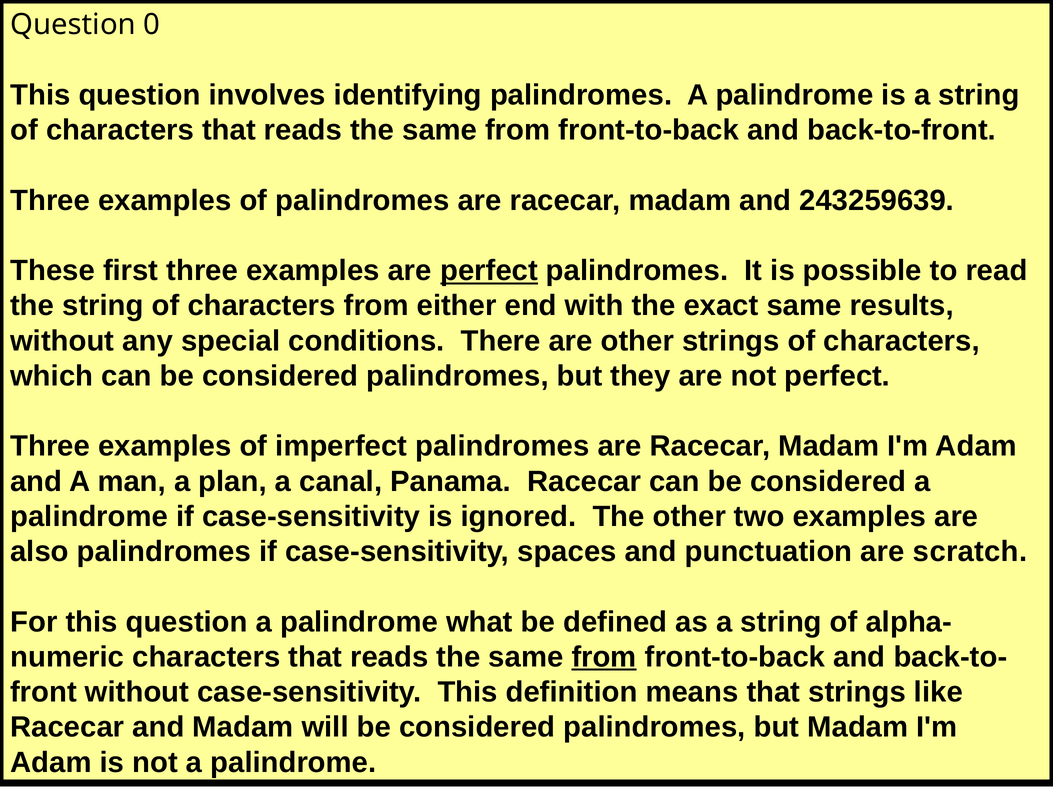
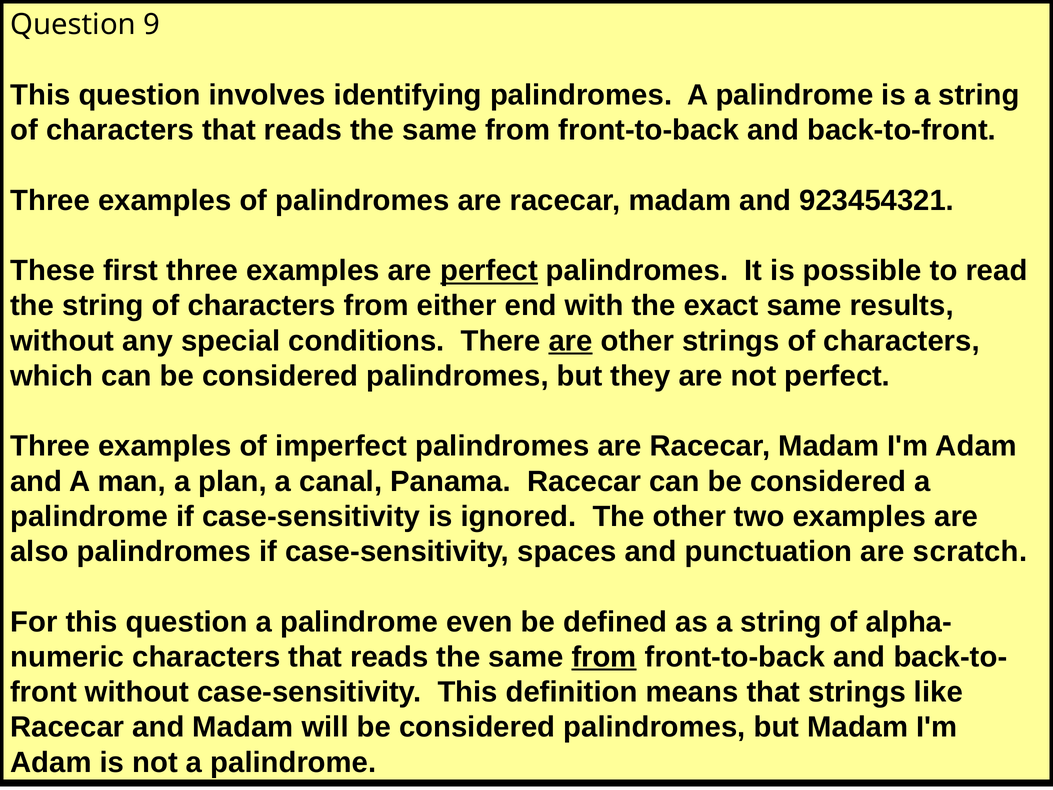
0: 0 -> 9
243259639: 243259639 -> 923454321
are at (571, 341) underline: none -> present
what: what -> even
